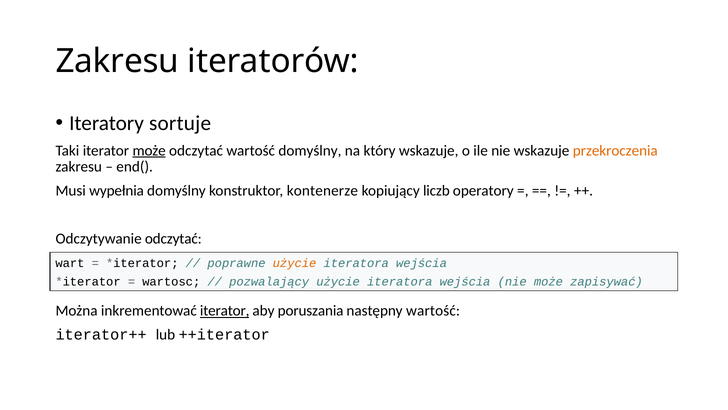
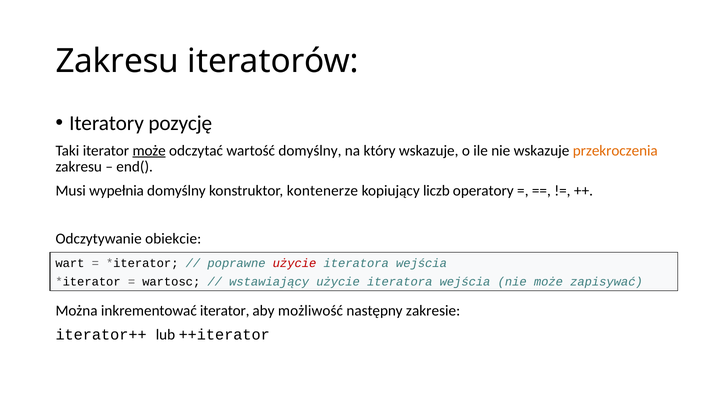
sortuje: sortuje -> pozycję
Odczytywanie odczytać: odczytać -> obiekcie
użycie at (295, 263) colour: orange -> red
pozwalający: pozwalający -> wstawiający
iterator at (225, 311) underline: present -> none
poruszania: poruszania -> możliwość
następny wartość: wartość -> zakresie
